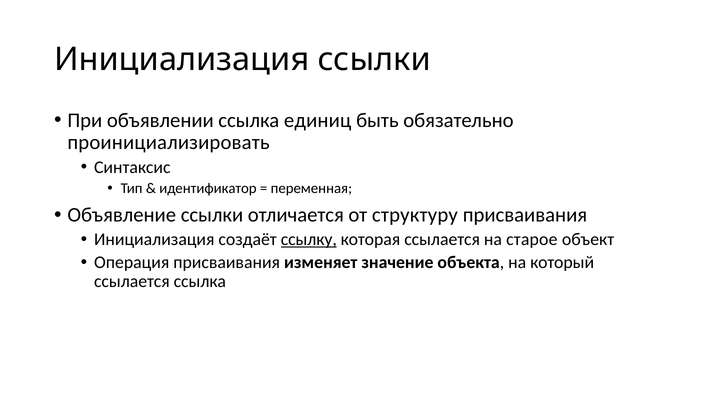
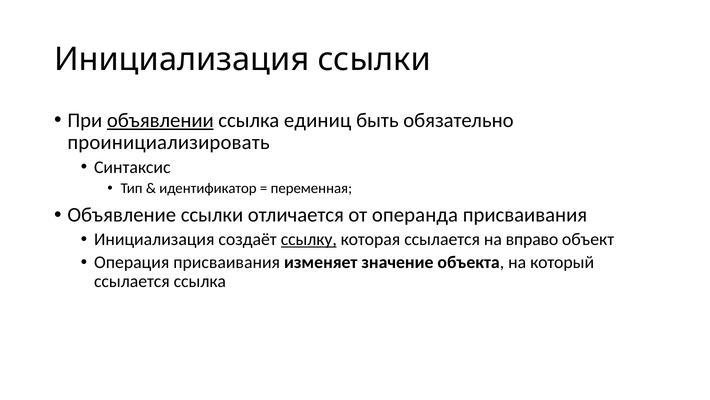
объявлении underline: none -> present
структуру: структуру -> операнда
старое: старое -> вправо
